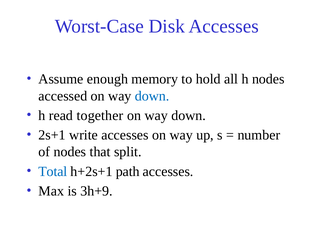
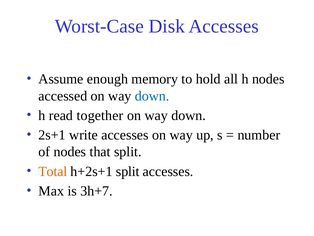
Total colour: blue -> orange
h+2s+1 path: path -> split
3h+9: 3h+9 -> 3h+7
